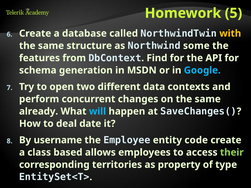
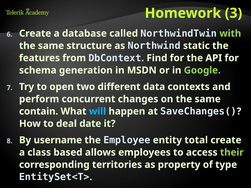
5: 5 -> 3
with colour: yellow -> light green
some: some -> static
Google colour: light blue -> light green
already: already -> contain
code: code -> total
